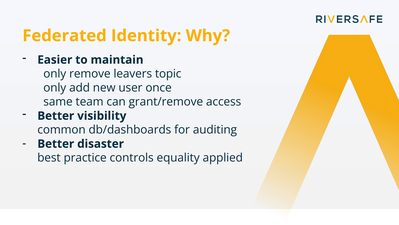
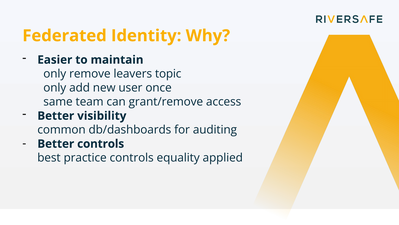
Better disaster: disaster -> controls
